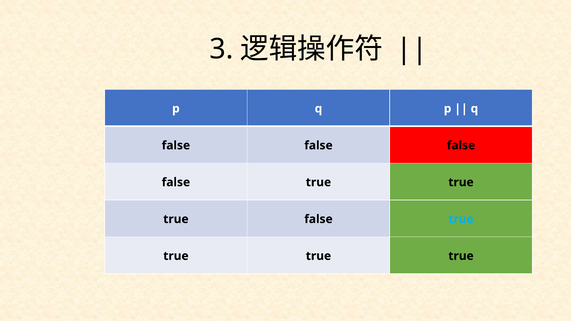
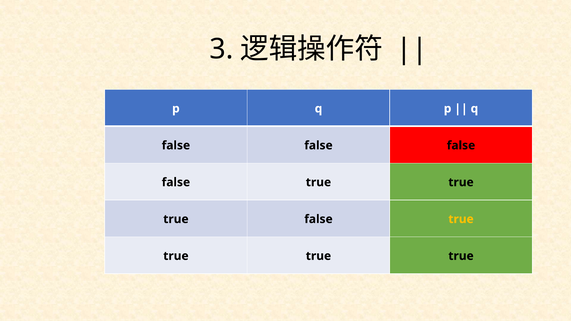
true at (461, 219) colour: light blue -> yellow
